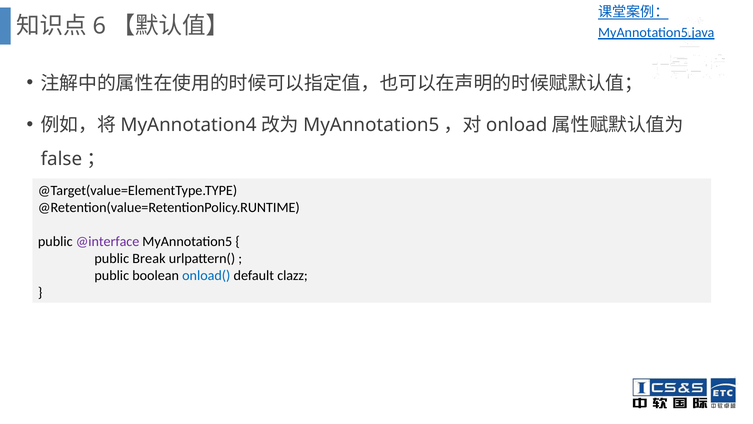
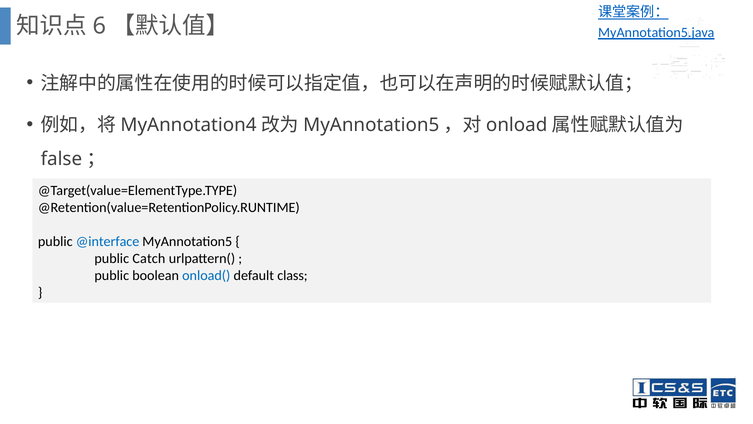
@interface colour: purple -> blue
Break: Break -> Catch
clazz: clazz -> class
